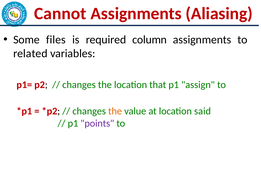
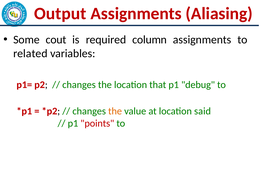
Cannot: Cannot -> Output
files: files -> cout
assign: assign -> debug
points colour: purple -> red
